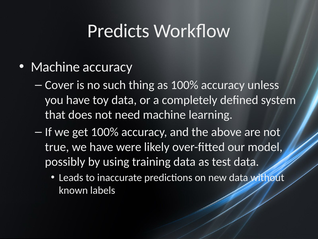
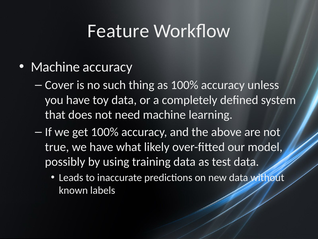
Predicts: Predicts -> Feature
were: were -> what
